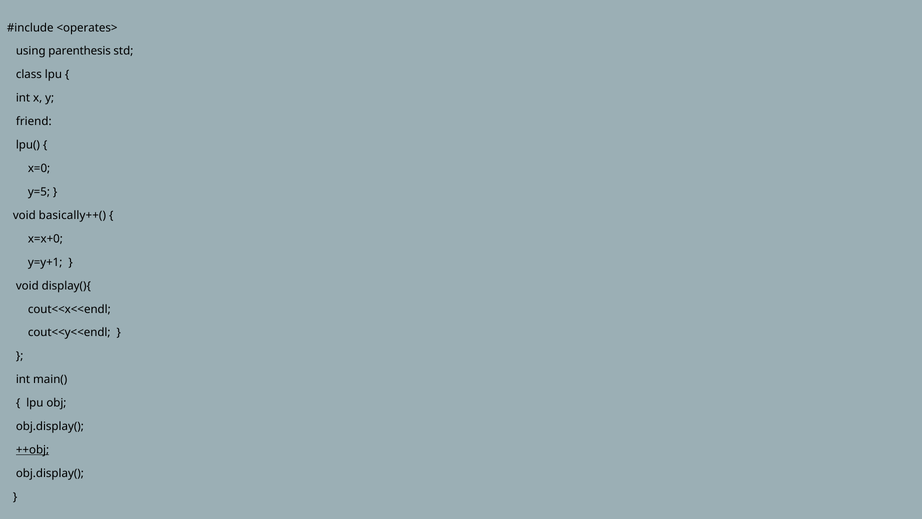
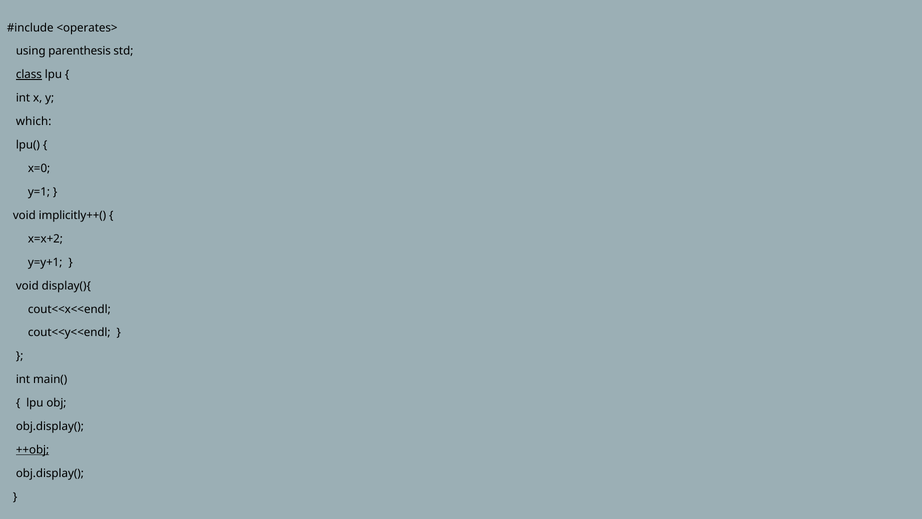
class underline: none -> present
friend: friend -> which
y=5: y=5 -> y=1
basically++(: basically++( -> implicitly++(
x=x+0: x=x+0 -> x=x+2
